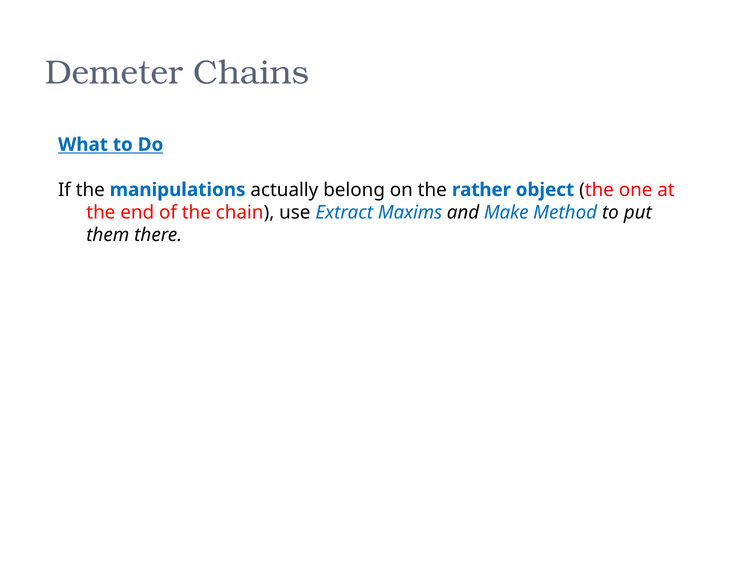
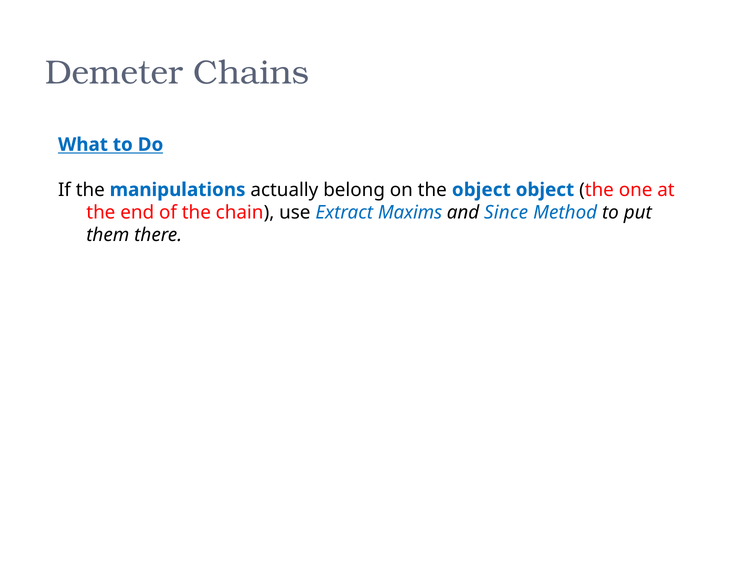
the rather: rather -> object
Make: Make -> Since
